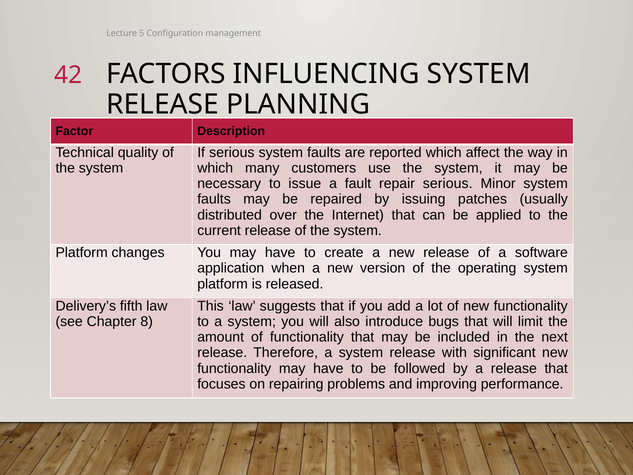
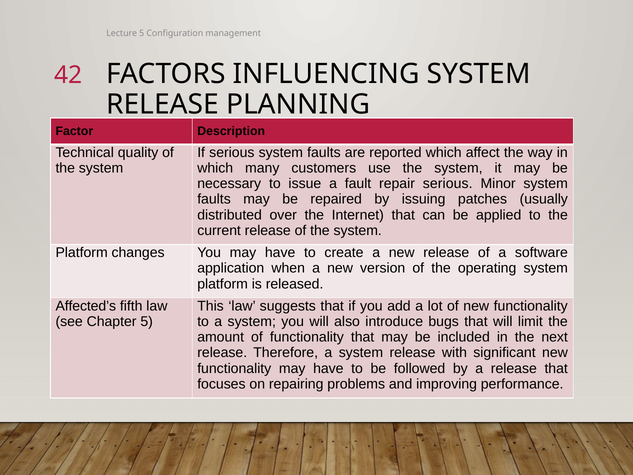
Delivery’s: Delivery’s -> Affected’s
Chapter 8: 8 -> 5
